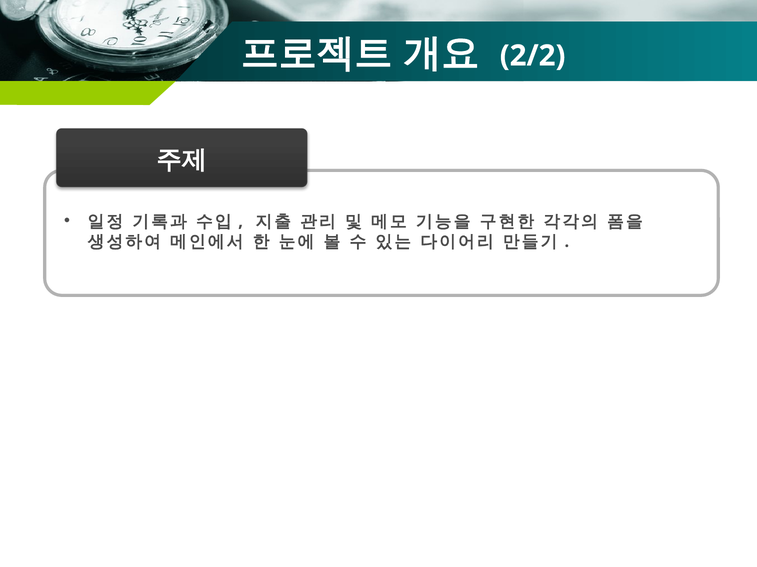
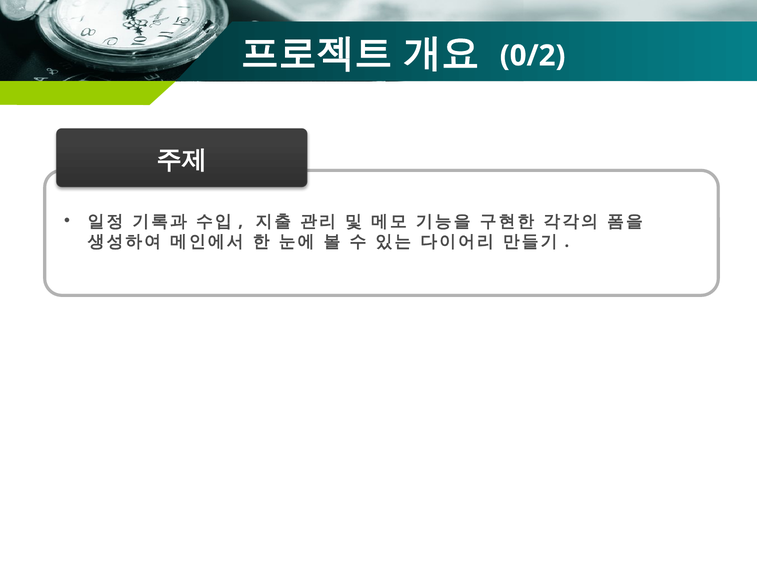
2/2: 2/2 -> 0/2
